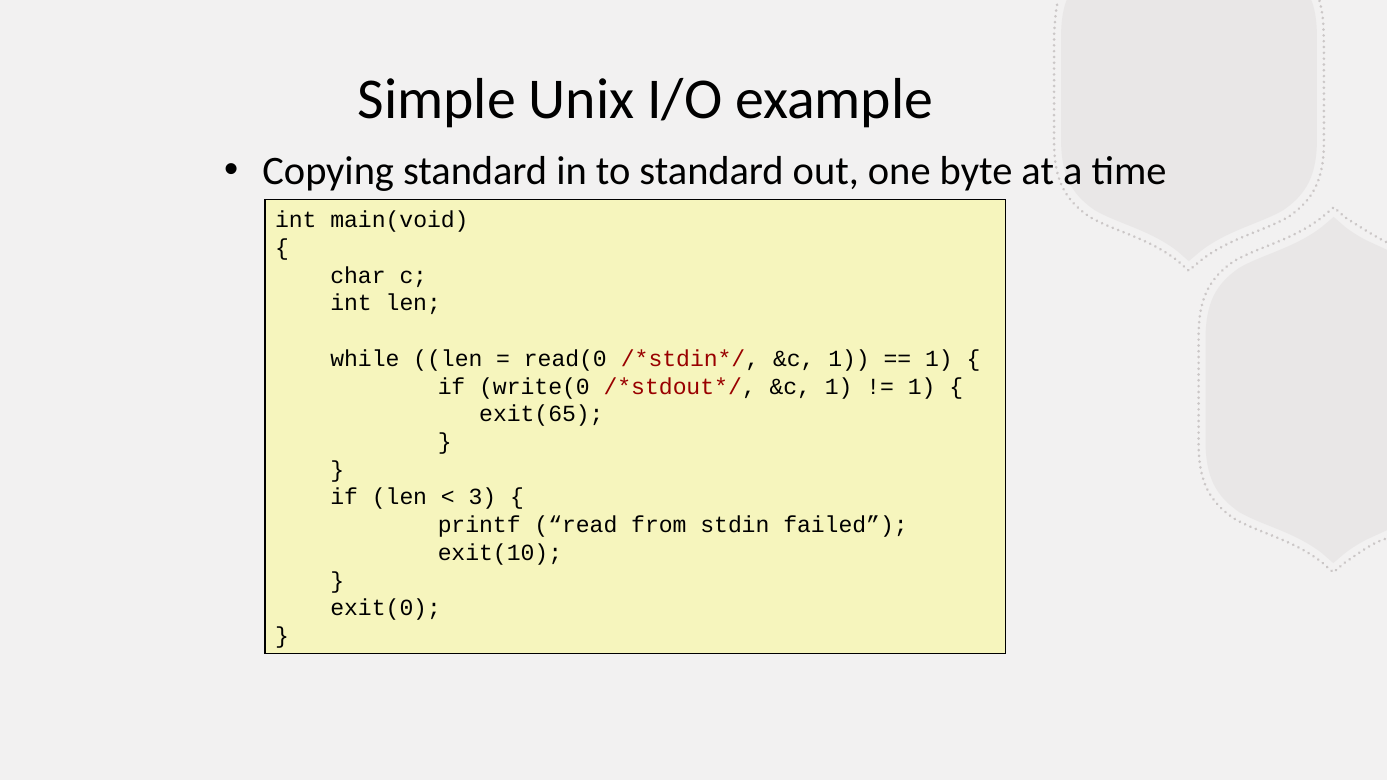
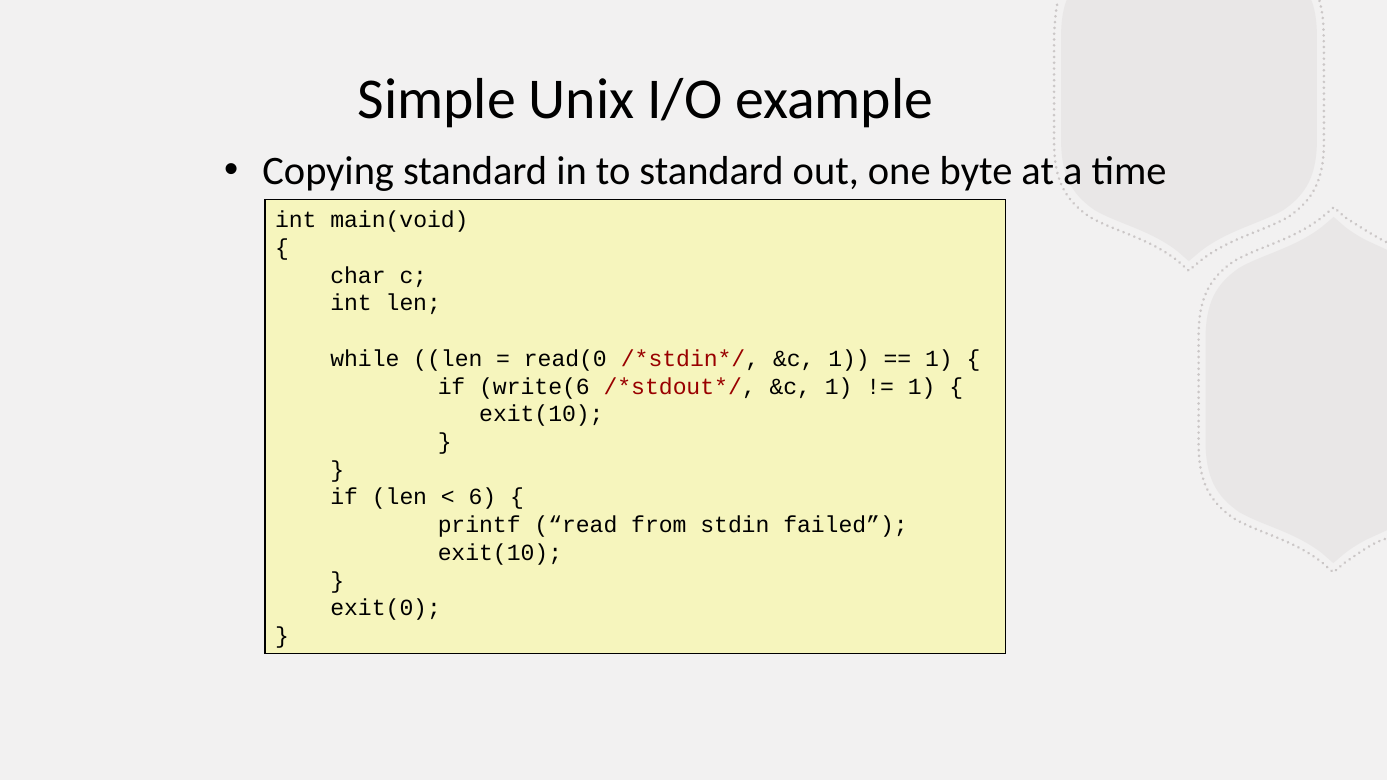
write(0: write(0 -> write(6
exit(65 at (541, 414): exit(65 -> exit(10
3: 3 -> 6
